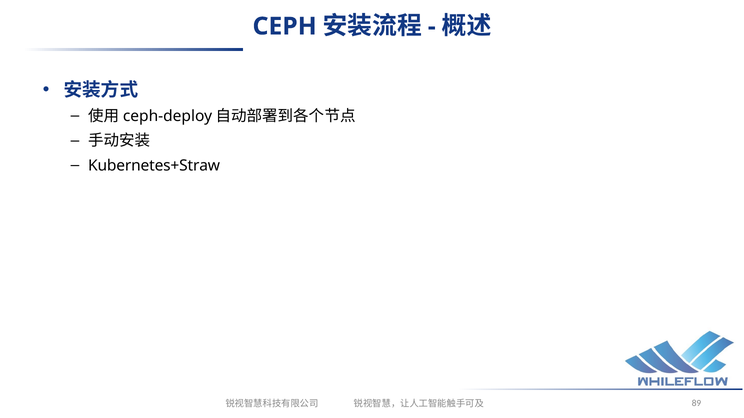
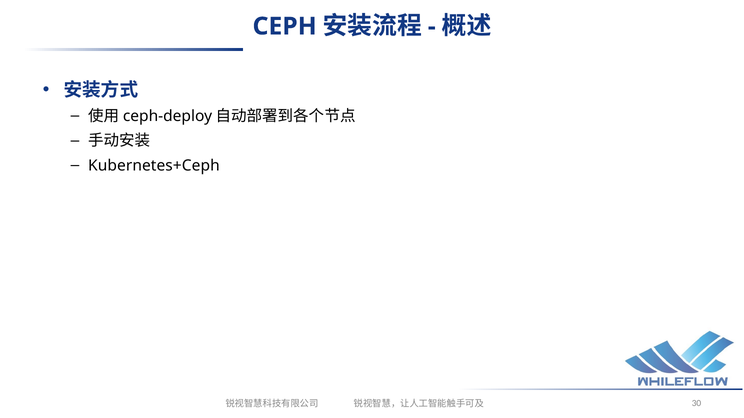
Kubernetes+Straw: Kubernetes+Straw -> Kubernetes+Ceph
89: 89 -> 30
